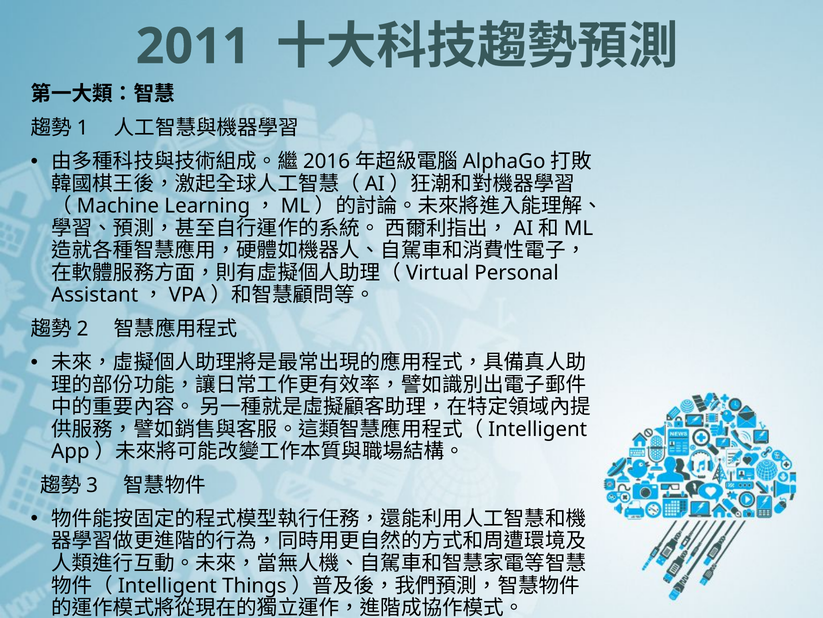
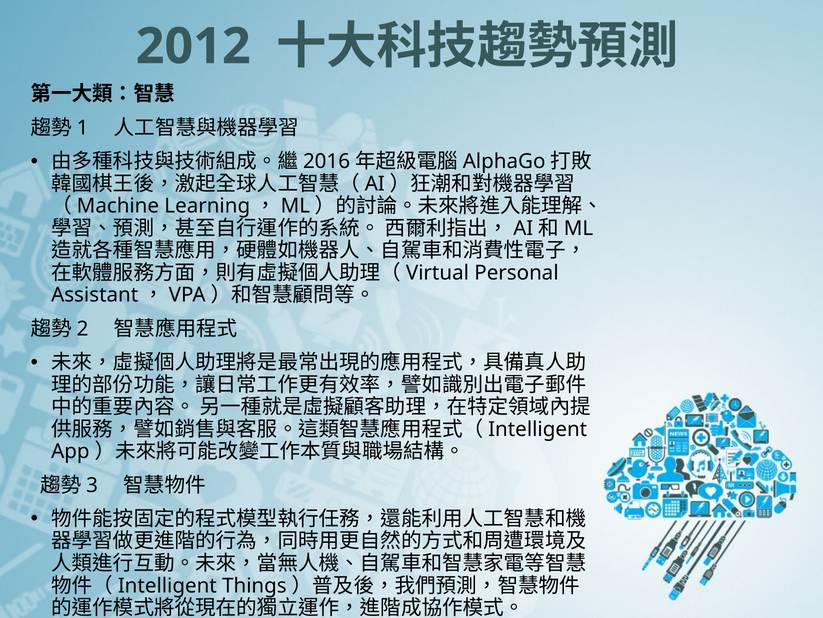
2011: 2011 -> 2012
